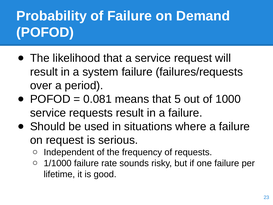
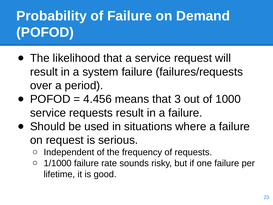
0.081: 0.081 -> 4.456
5: 5 -> 3
